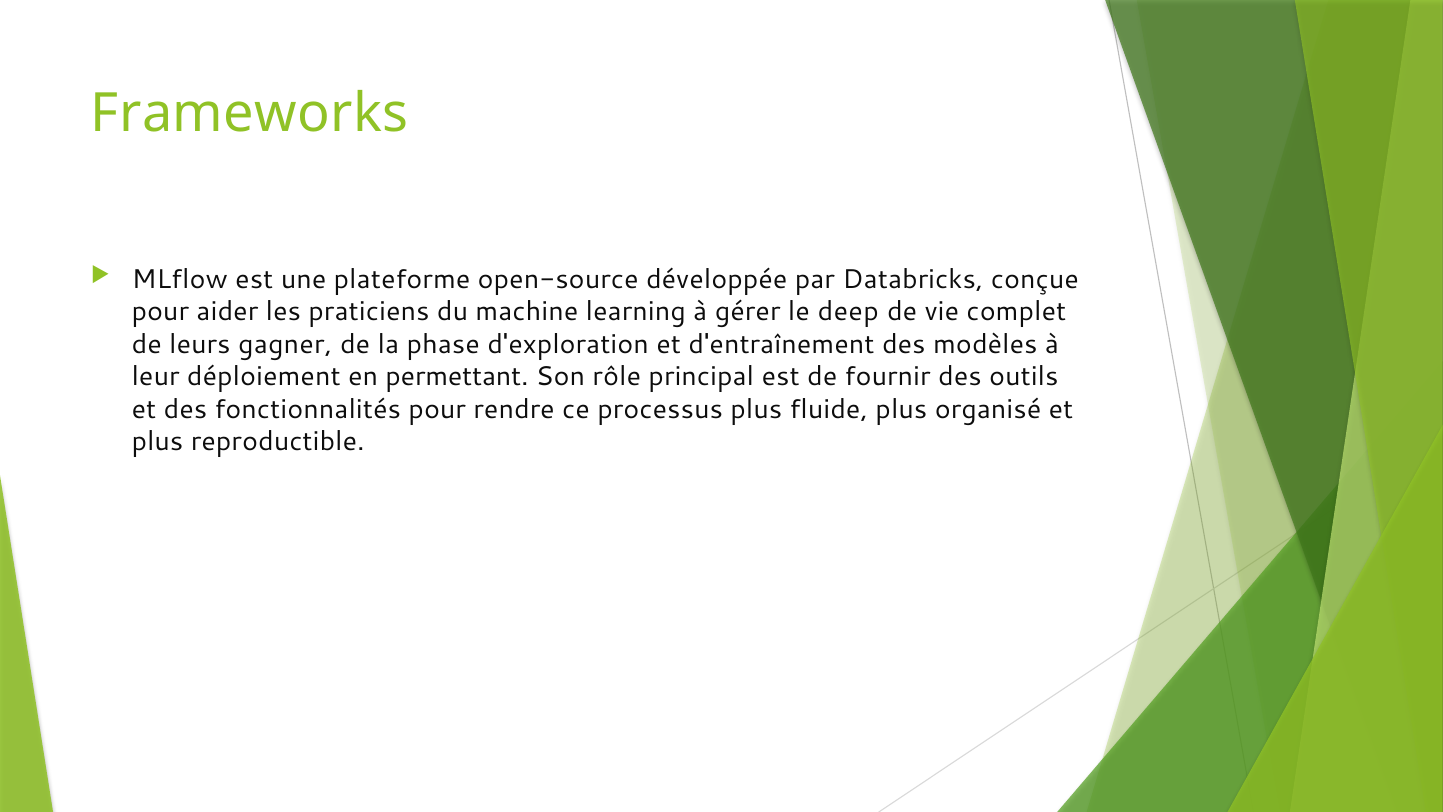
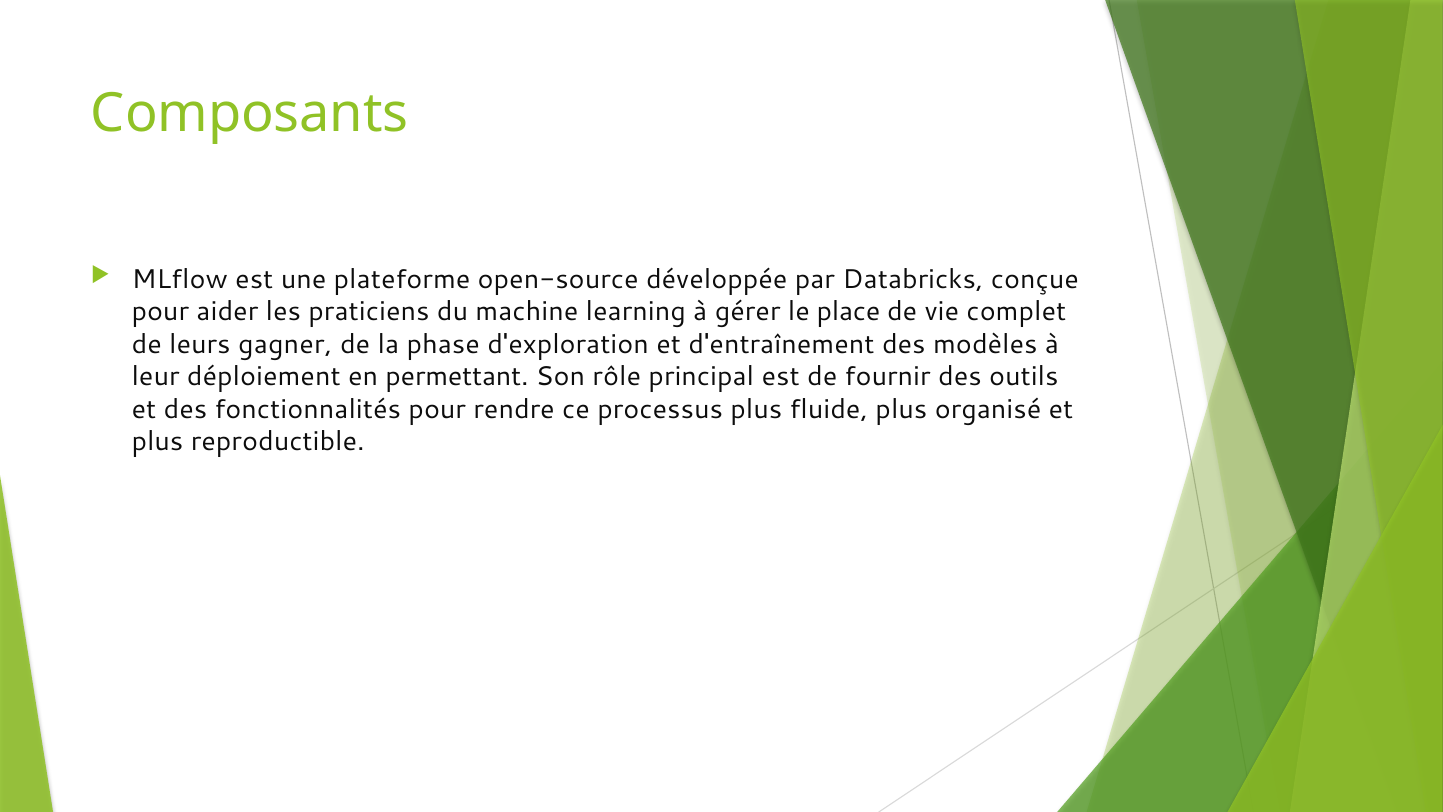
Frameworks: Frameworks -> Composants
deep: deep -> place
